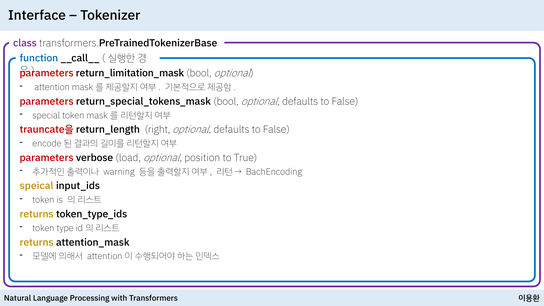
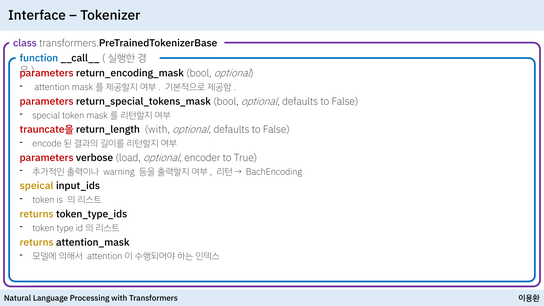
return_limitation_mask: return_limitation_mask -> return_encoding_mask
return_length right: right -> with
position: position -> encoder
